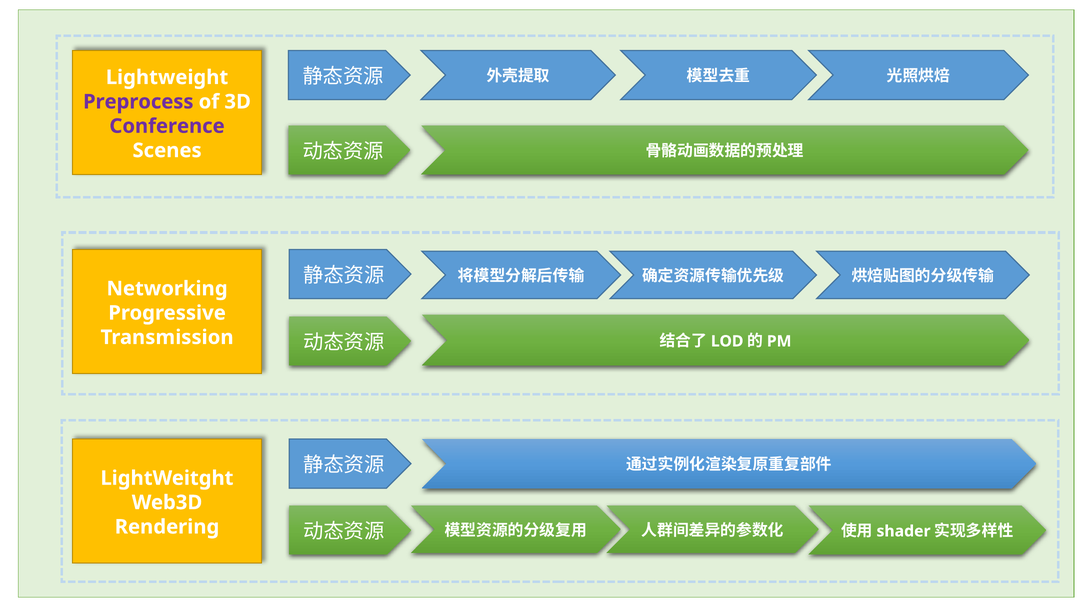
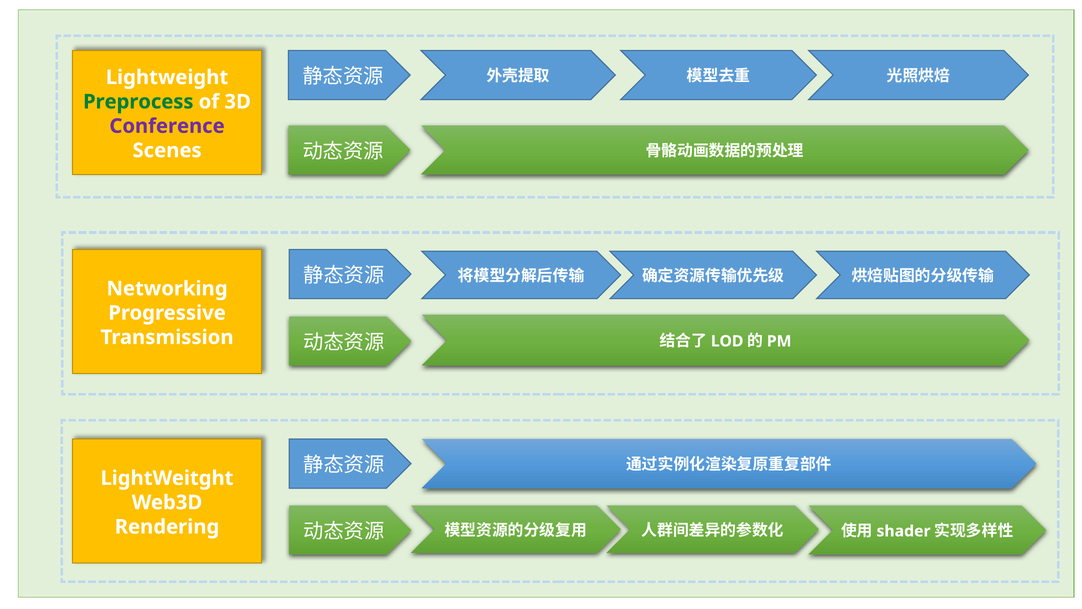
Preprocess colour: purple -> green
